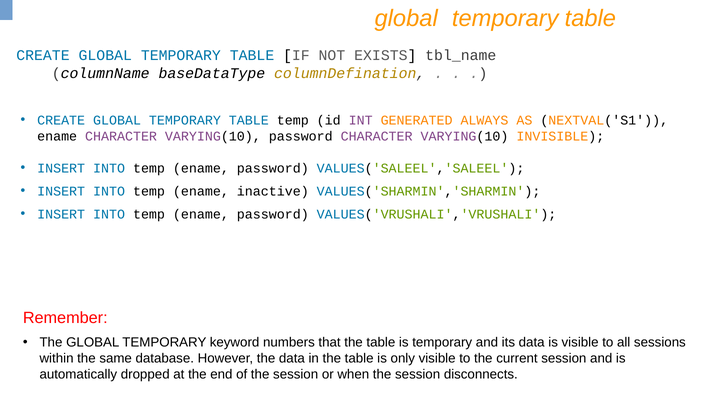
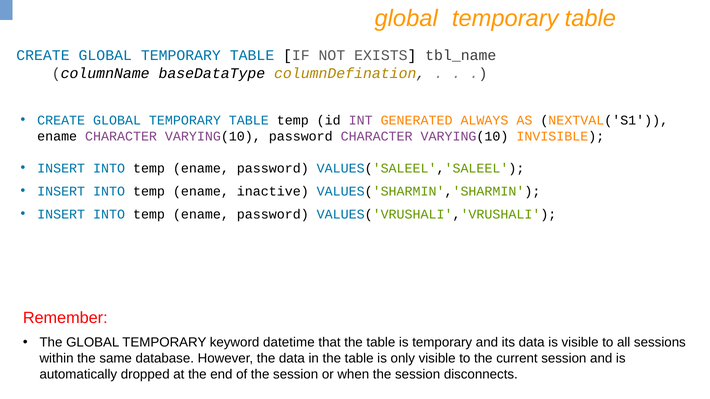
numbers: numbers -> datetime
